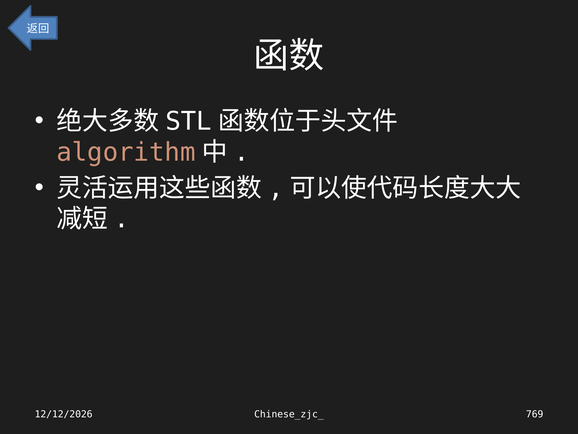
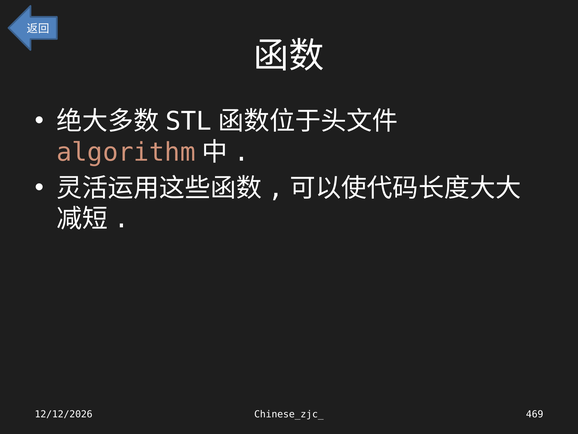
769: 769 -> 469
